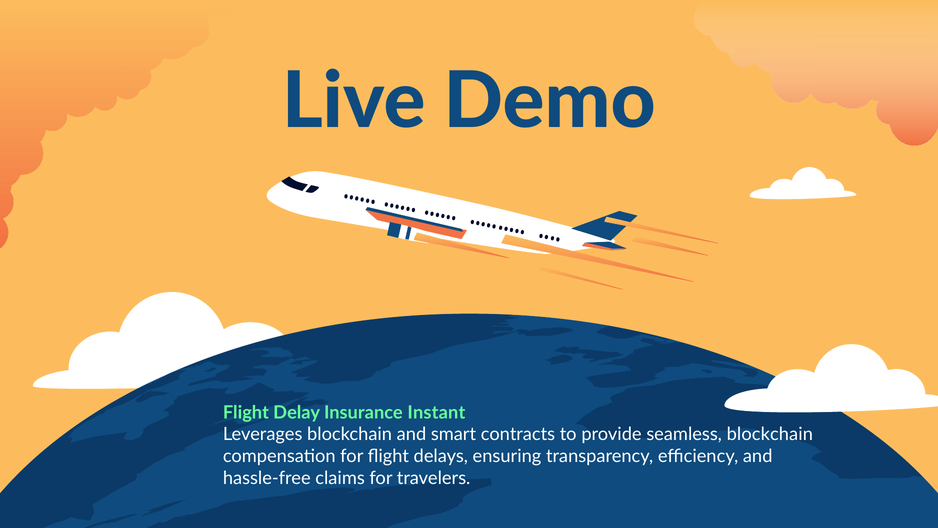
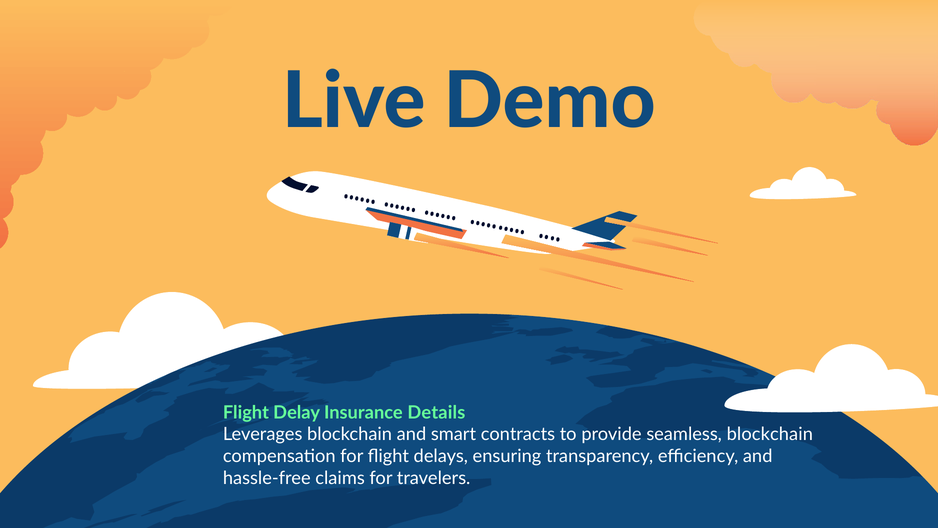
Instant: Instant -> Details
